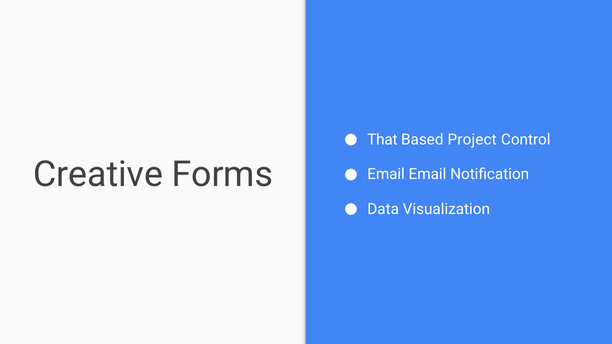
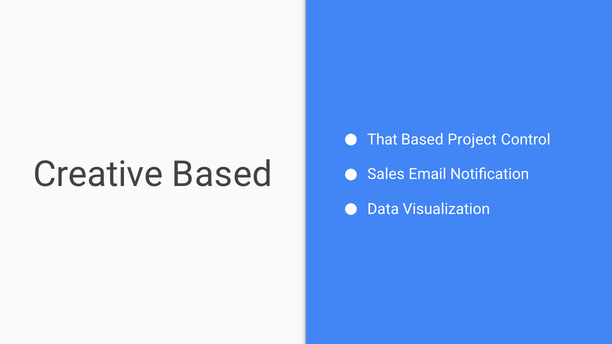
Creative Forms: Forms -> Based
Email at (386, 175): Email -> Sales
